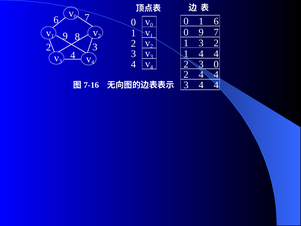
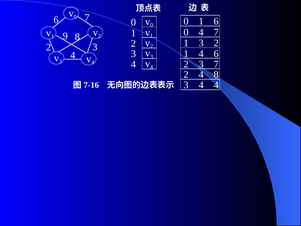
0 9: 9 -> 4
1 4 4: 4 -> 6
3 0: 0 -> 7
2 4 4: 4 -> 8
